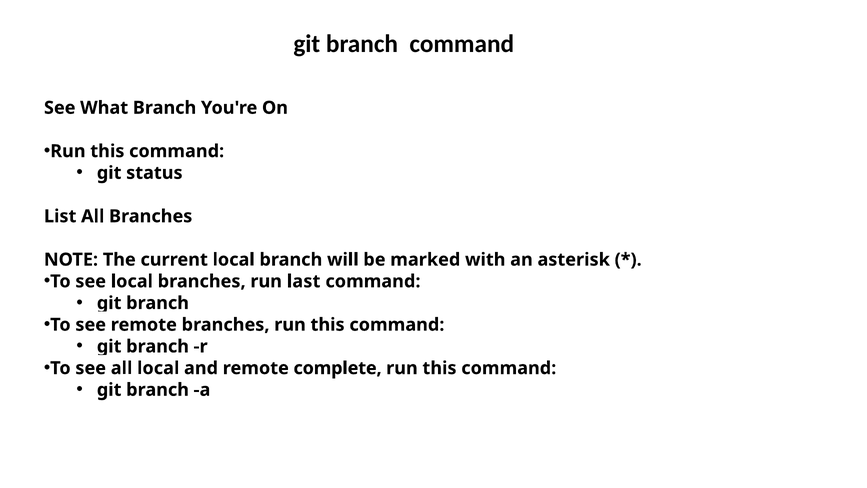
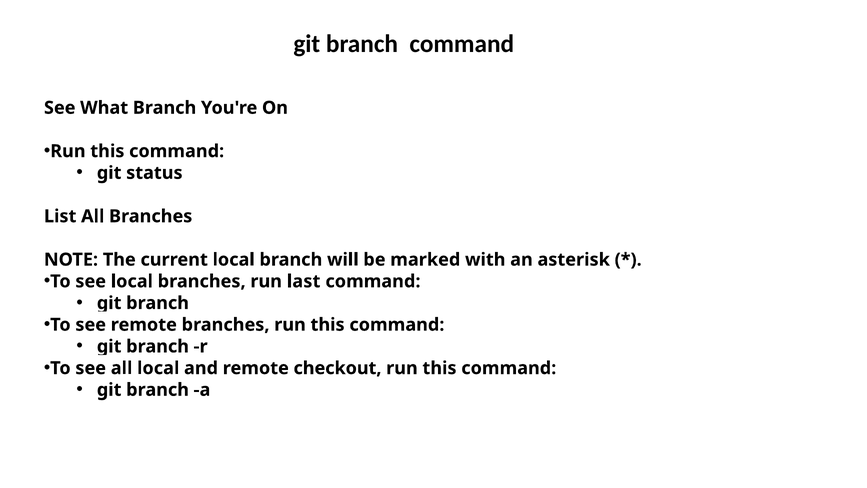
complete: complete -> checkout
